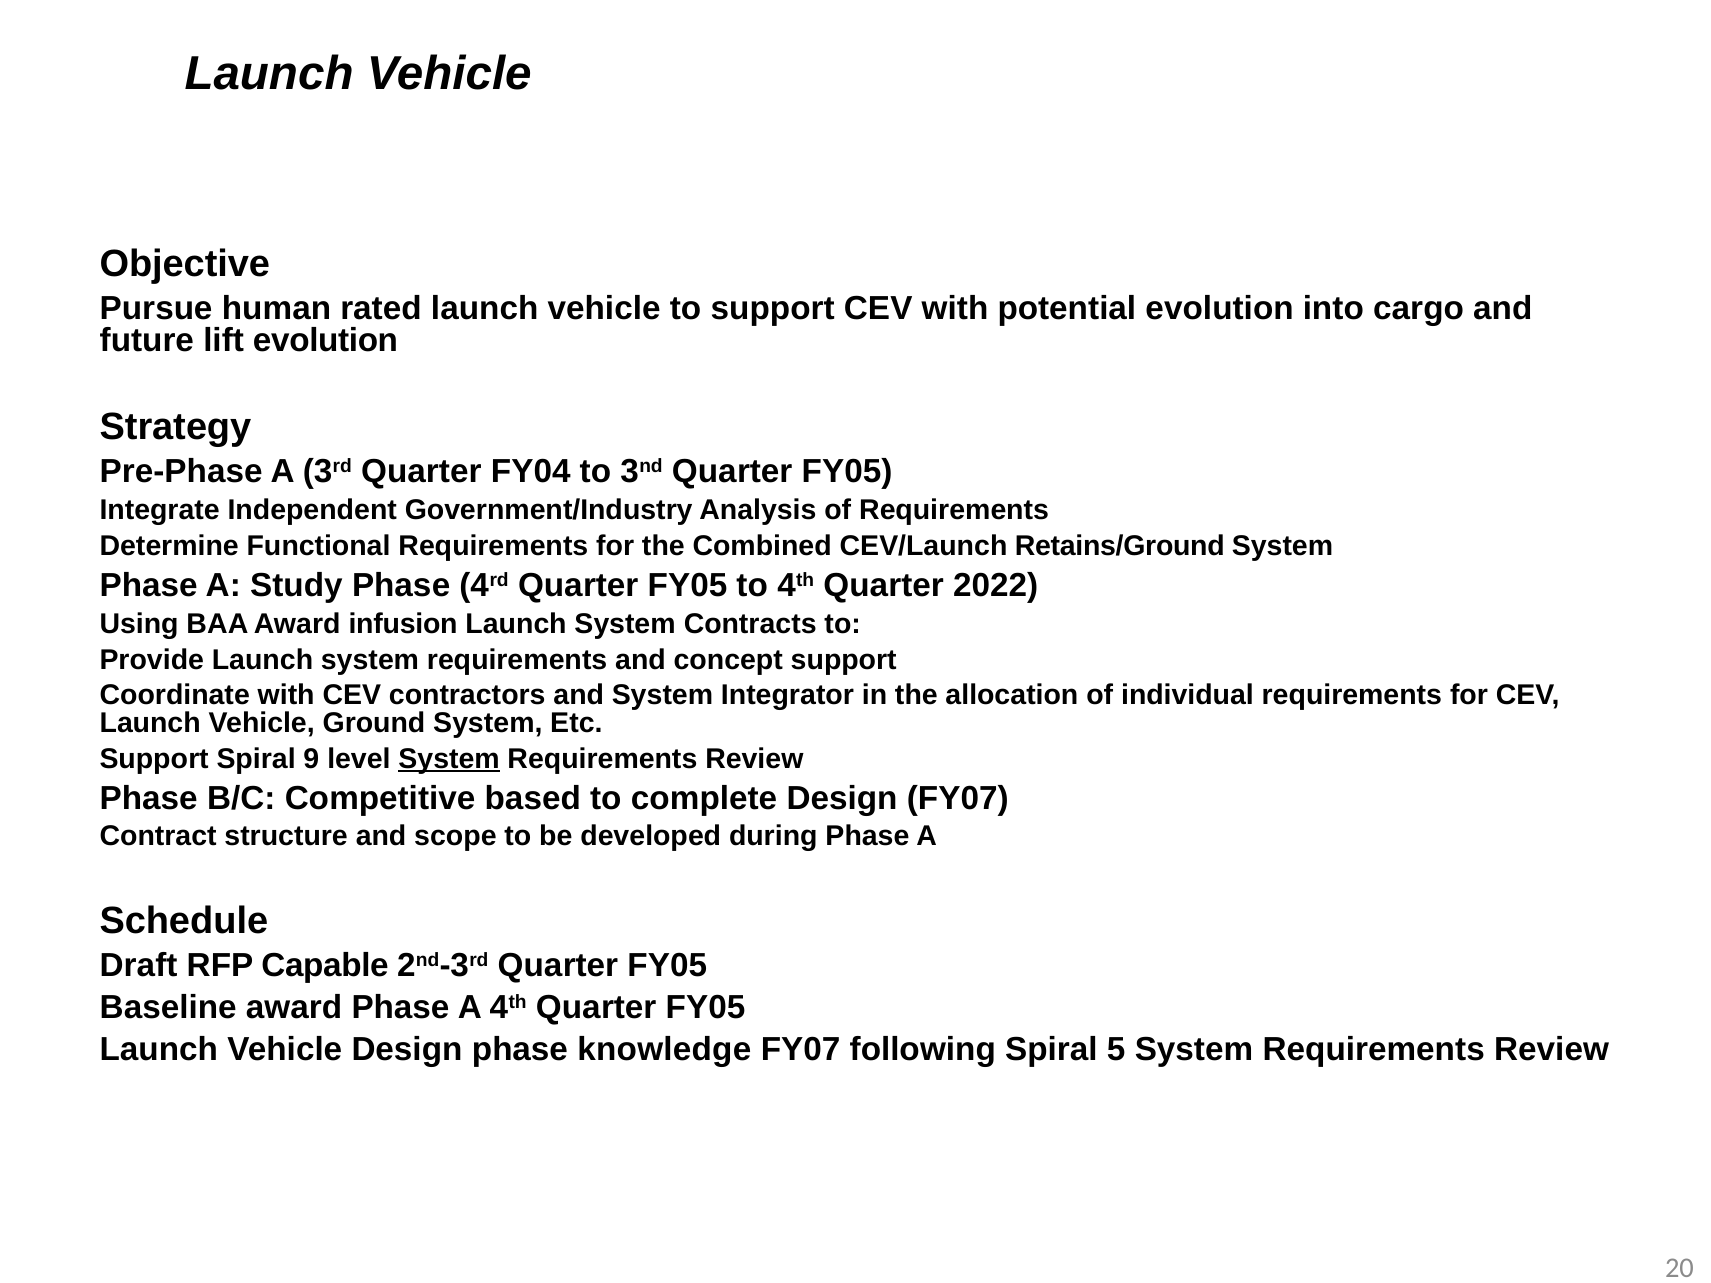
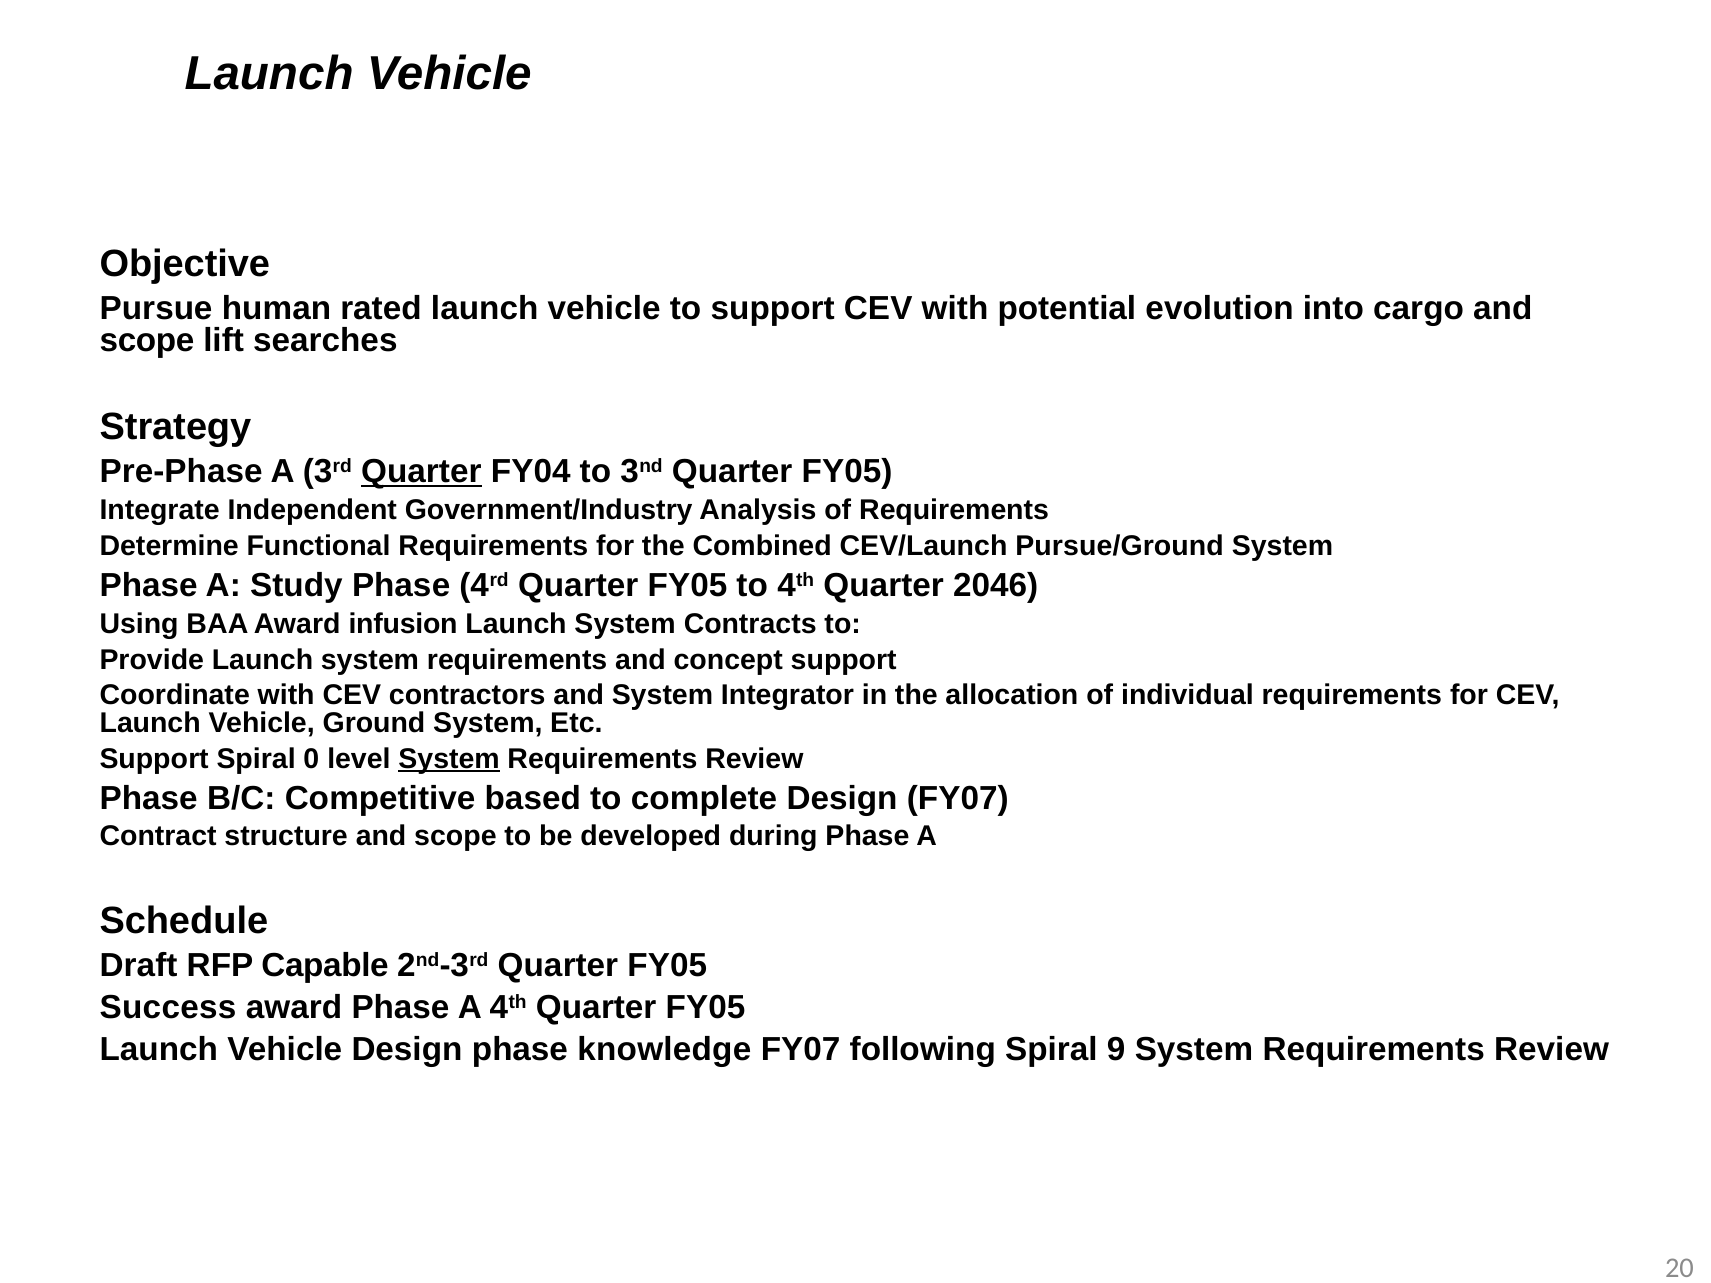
future at (147, 340): future -> scope
lift evolution: evolution -> searches
Quarter at (421, 472) underline: none -> present
Retains/Ground: Retains/Ground -> Pursue/Ground
2022: 2022 -> 2046
9: 9 -> 0
Baseline: Baseline -> Success
5: 5 -> 9
